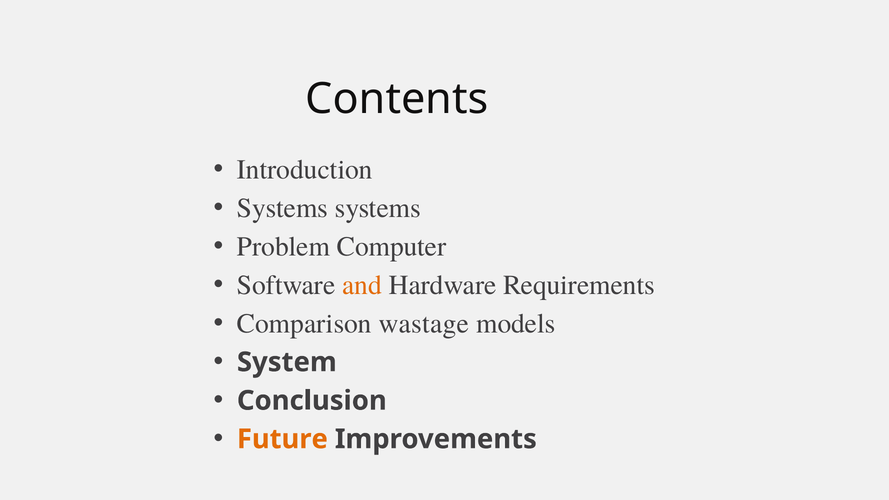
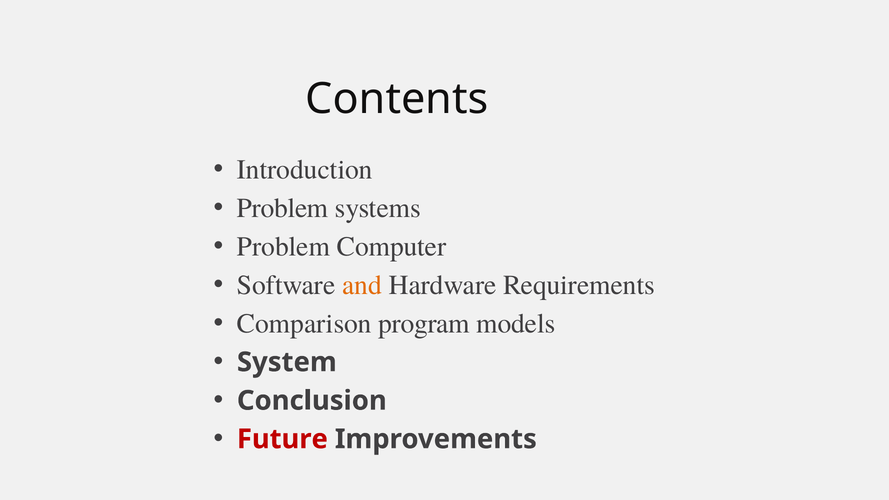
Systems at (282, 208): Systems -> Problem
wastage: wastage -> program
Future colour: orange -> red
